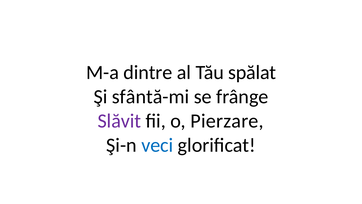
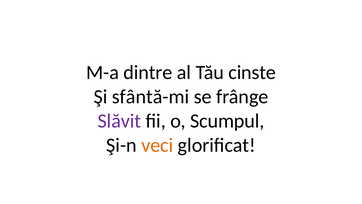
spălat: spălat -> cinste
Pierzare: Pierzare -> Scumpul
veci colour: blue -> orange
